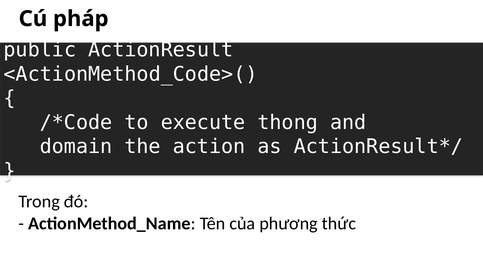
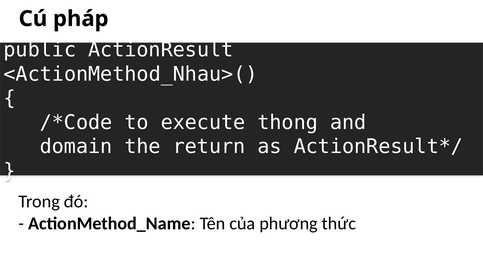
<ActionMethod_Code>(: <ActionMethod_Code>( -> <ActionMethod_Nhau>(
action: action -> return
